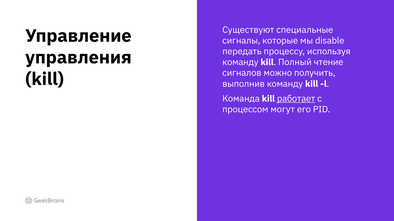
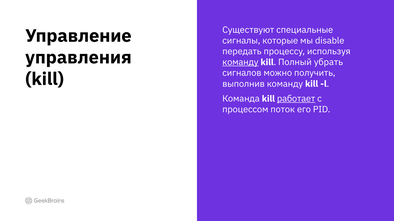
команду at (240, 62) underline: none -> present
чтение: чтение -> убрать
могут: могут -> поток
